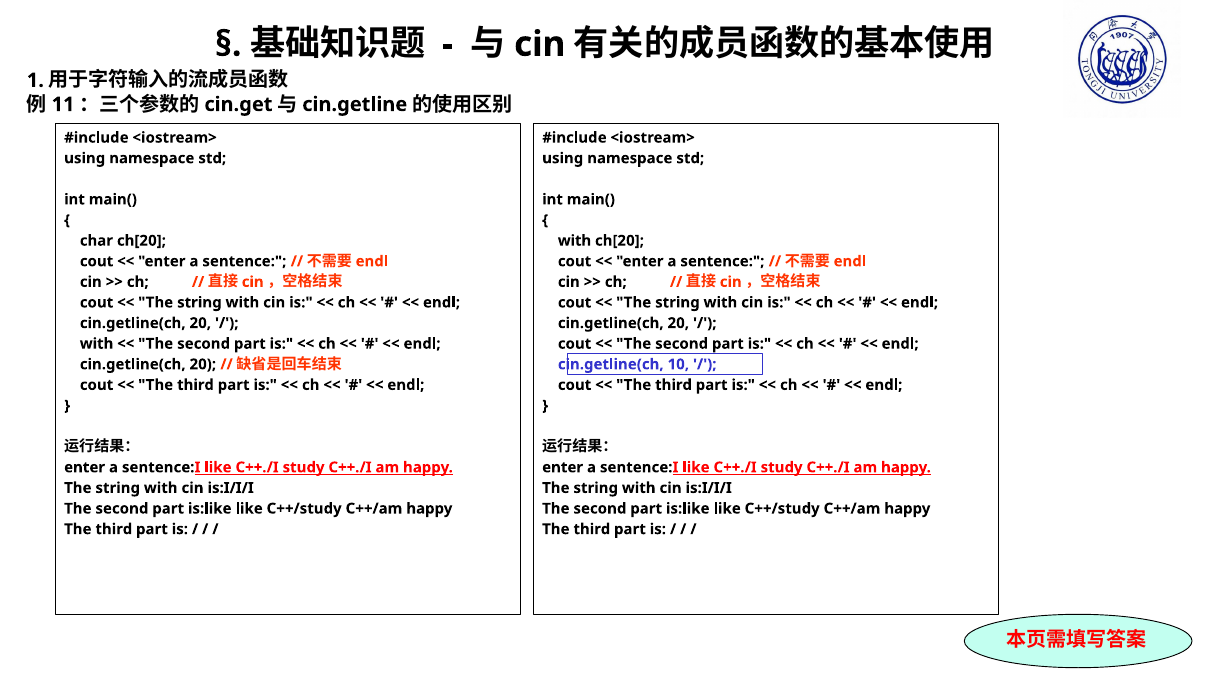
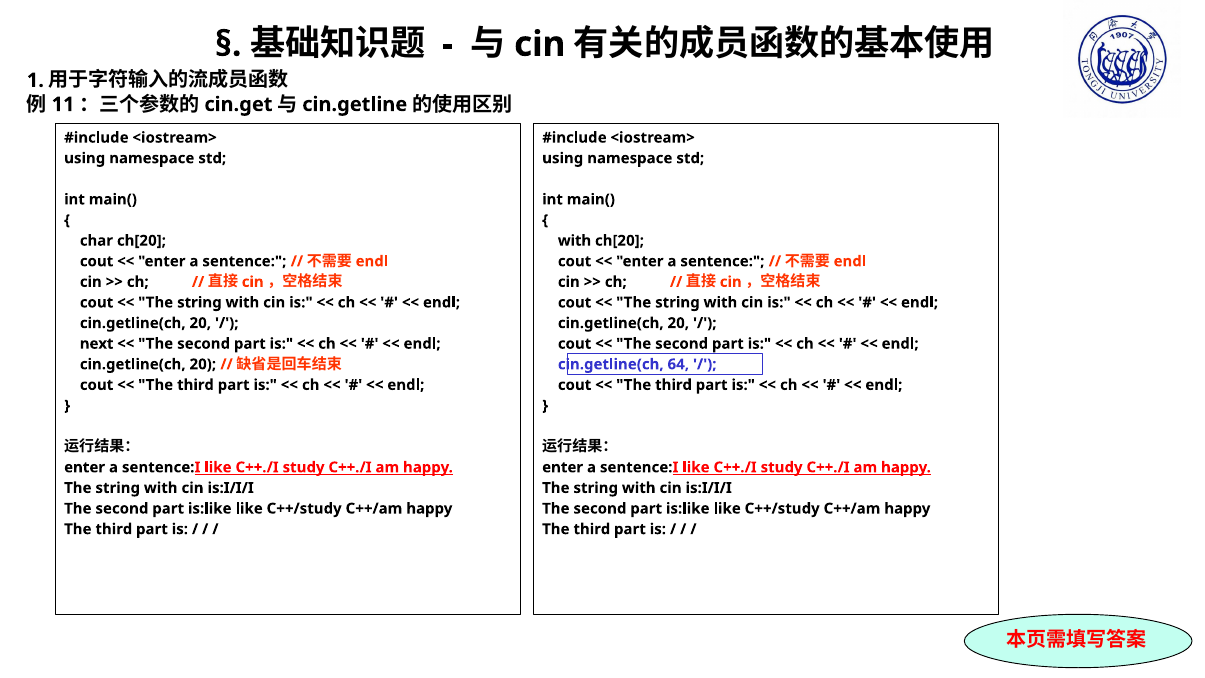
with at (97, 344): with -> next
10: 10 -> 64
